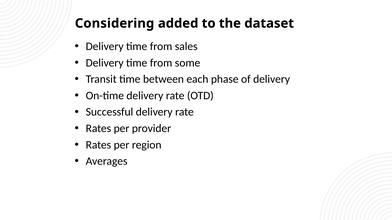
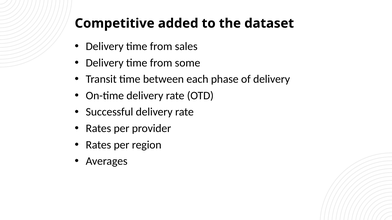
Considering: Considering -> Competitive
